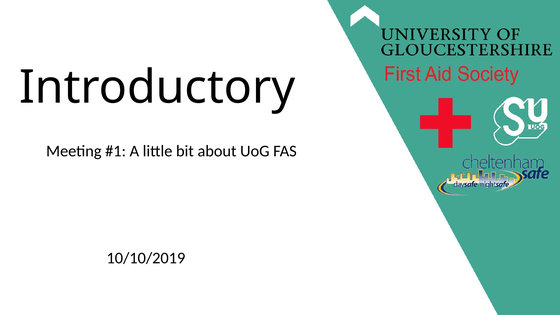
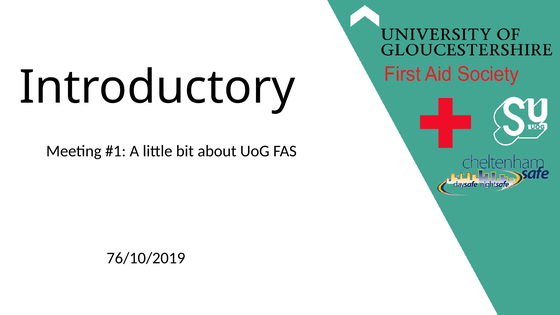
10/10/2019: 10/10/2019 -> 76/10/2019
